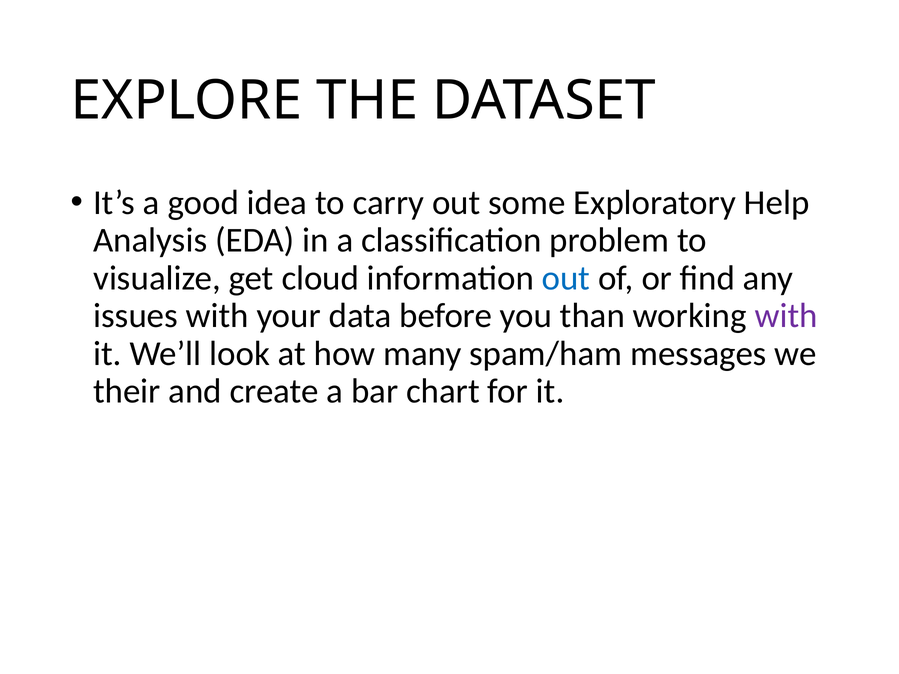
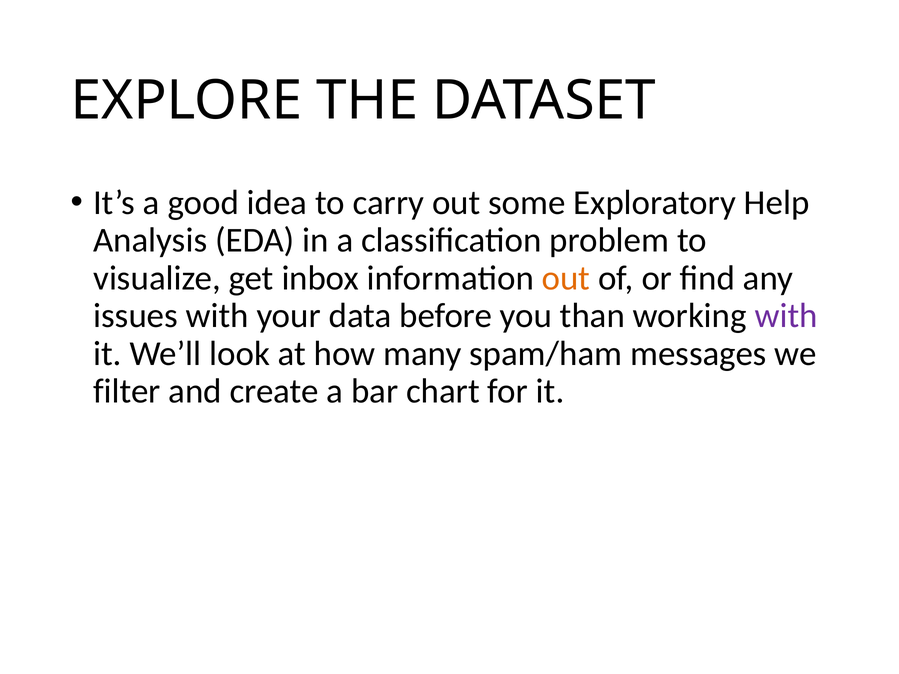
cloud: cloud -> inbox
out at (566, 278) colour: blue -> orange
their: their -> filter
